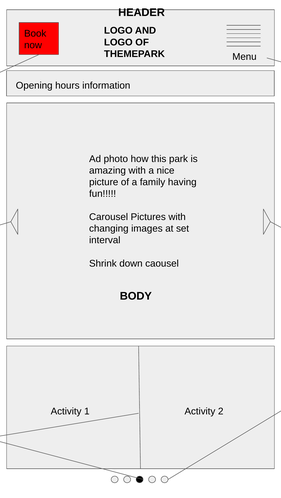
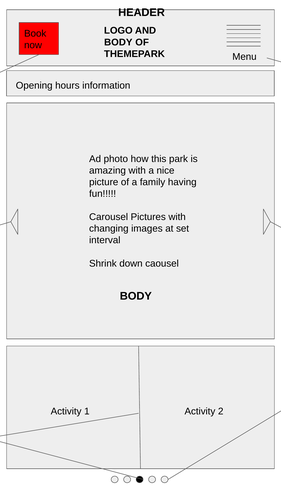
LOGO at (118, 42): LOGO -> BODY
